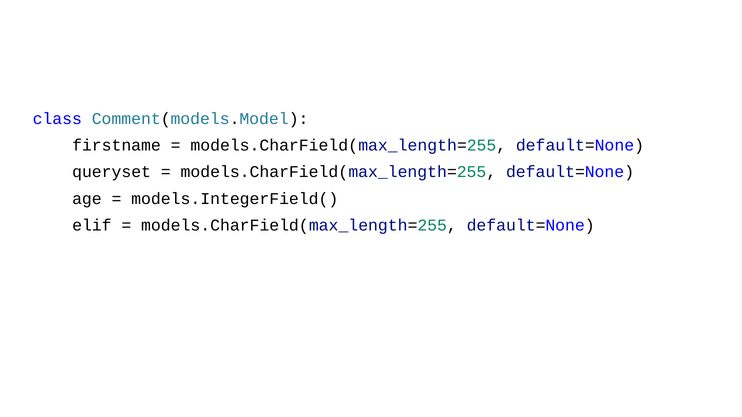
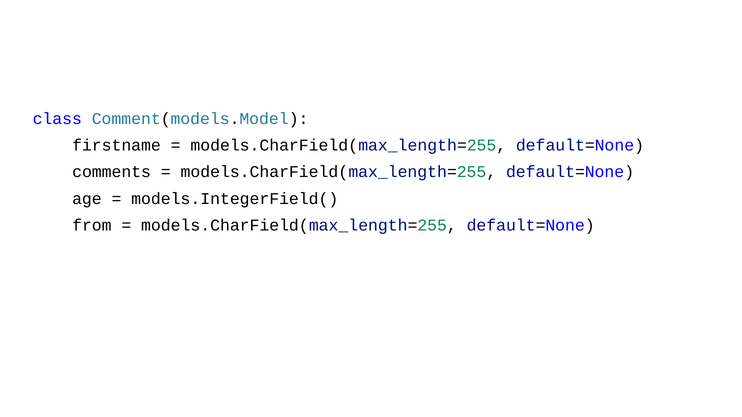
queryset: queryset -> comments
elif: elif -> from
